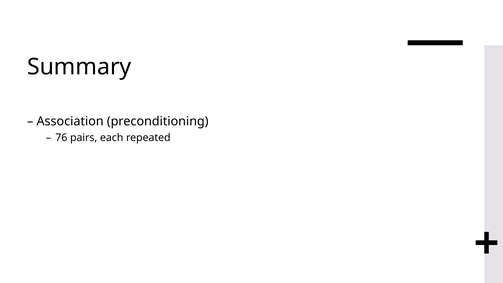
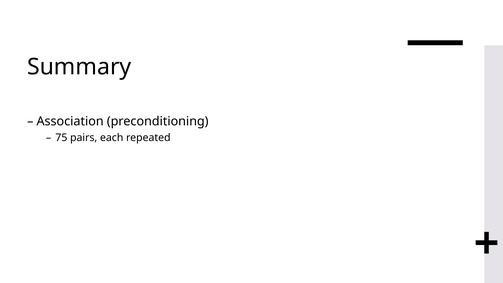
76: 76 -> 75
